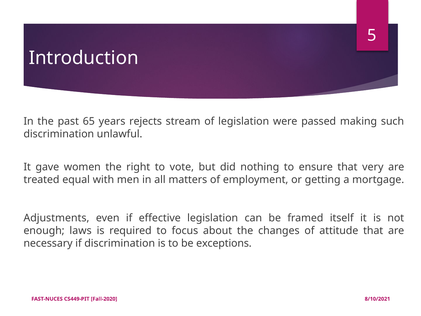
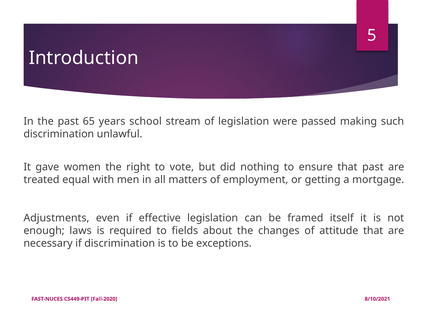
rejects: rejects -> school
that very: very -> past
focus: focus -> fields
